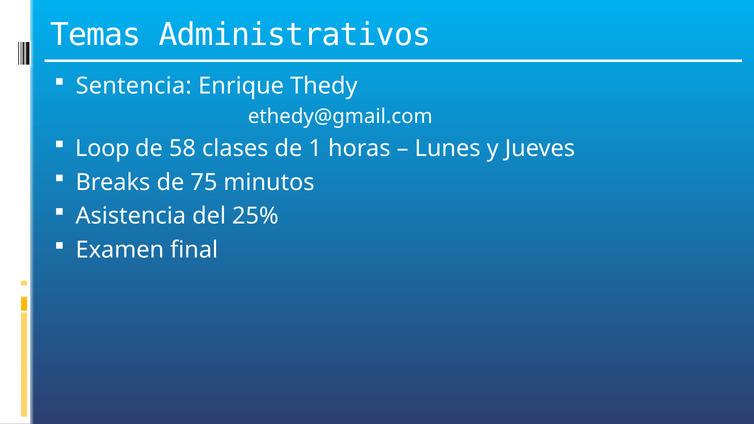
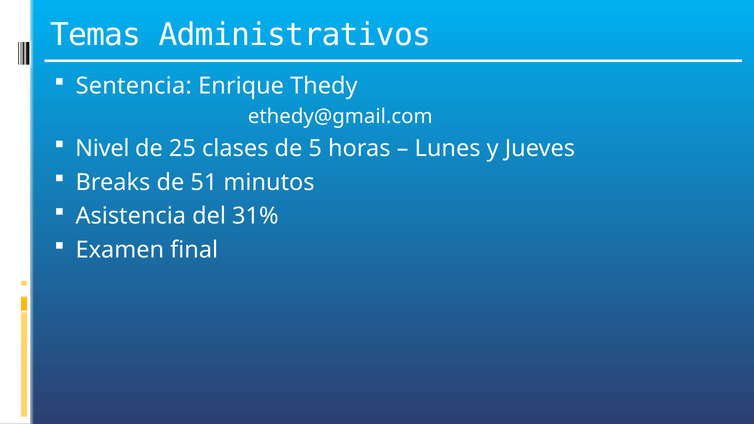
Loop: Loop -> Nivel
58: 58 -> 25
1: 1 -> 5
75: 75 -> 51
25%: 25% -> 31%
